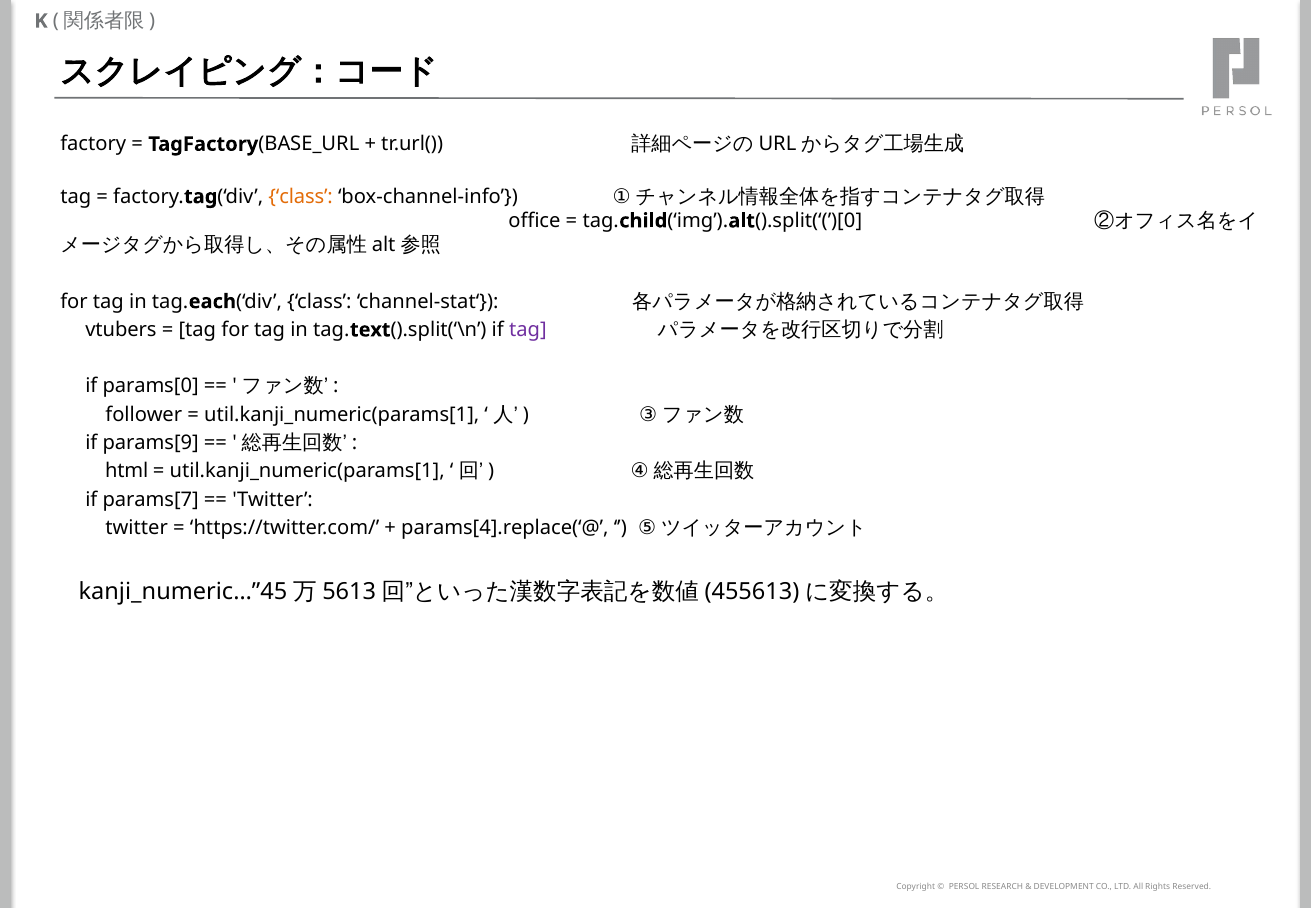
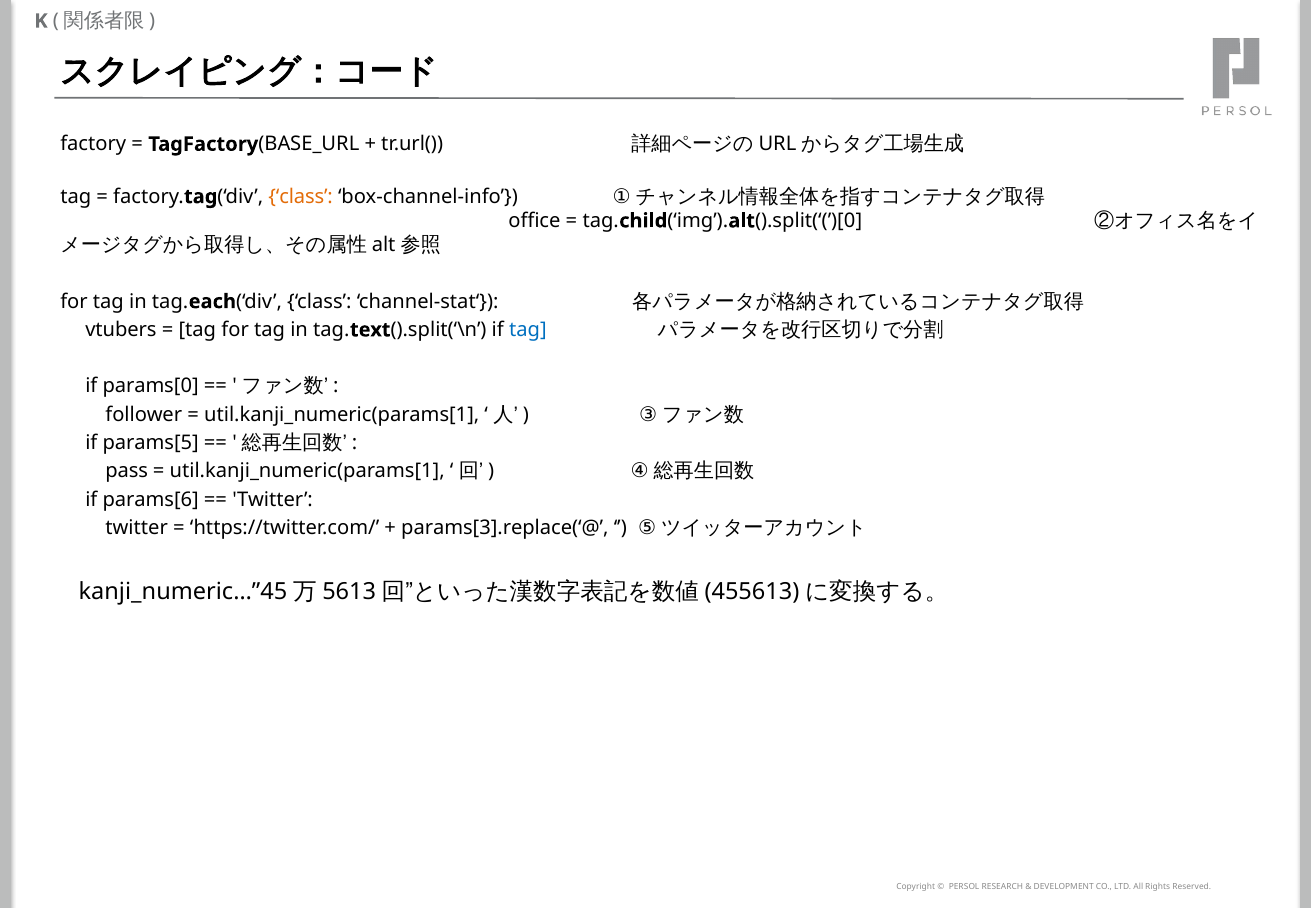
tag at (528, 330) colour: purple -> blue
params[9: params[9 -> params[5
html: html -> pass
params[7: params[7 -> params[6
params[4].replace(‘@: params[4].replace(‘@ -> params[3].replace(‘@
